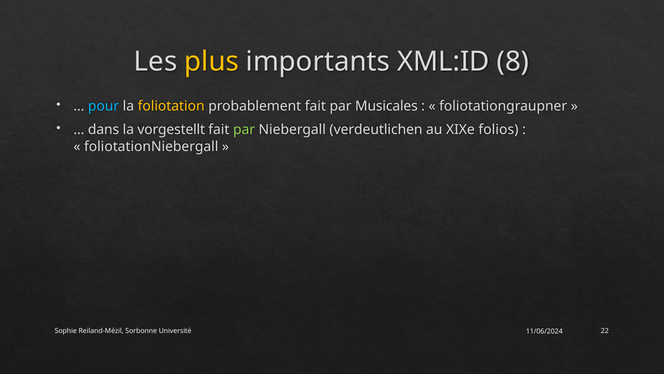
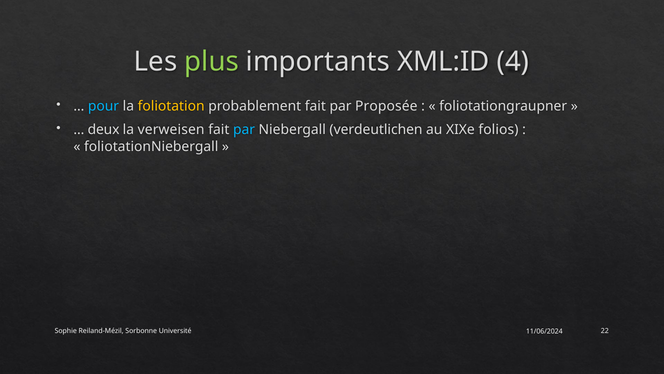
plus colour: yellow -> light green
8: 8 -> 4
Musicales: Musicales -> Proposée
dans: dans -> deux
vorgestellt: vorgestellt -> verweisen
par at (244, 130) colour: light green -> light blue
